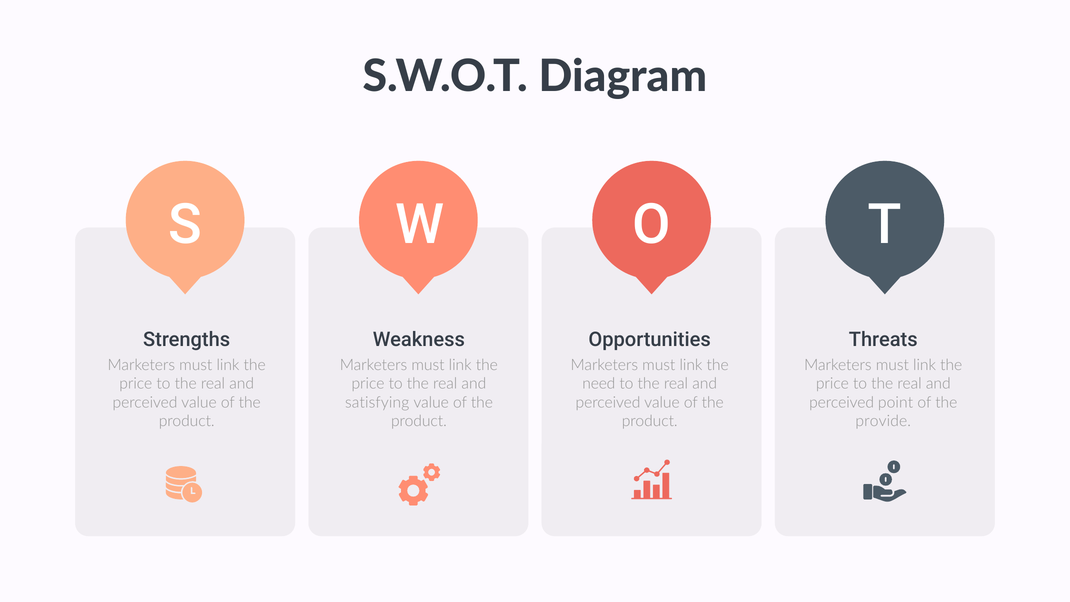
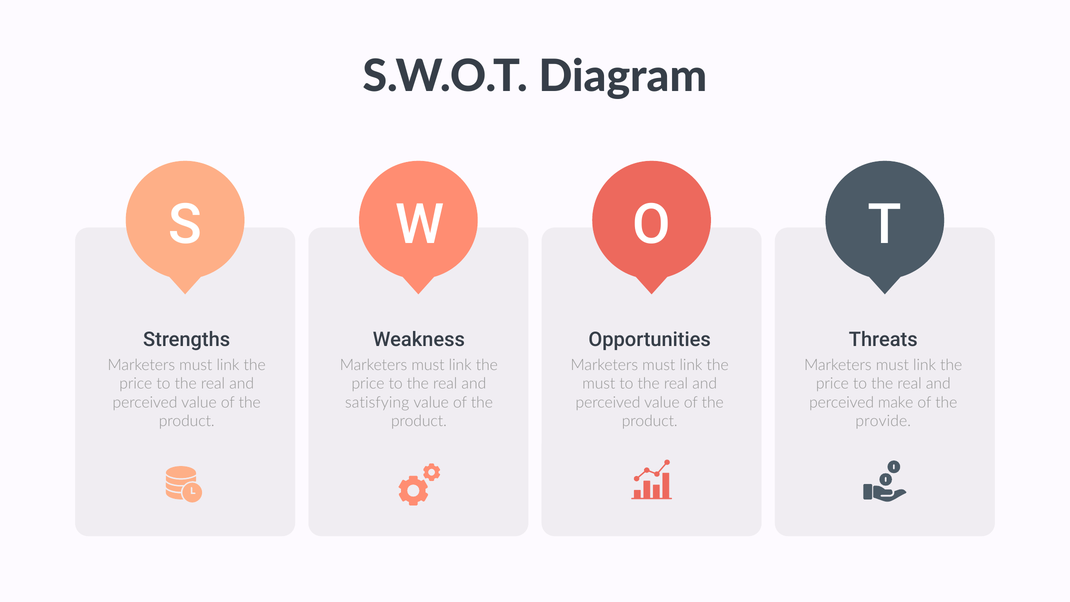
need at (599, 384): need -> must
point: point -> make
